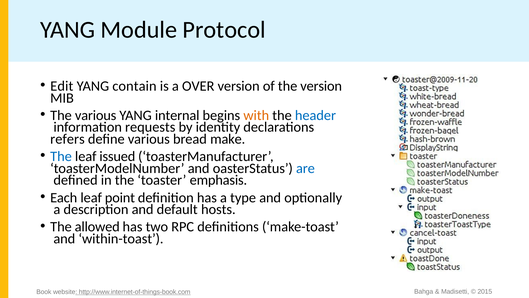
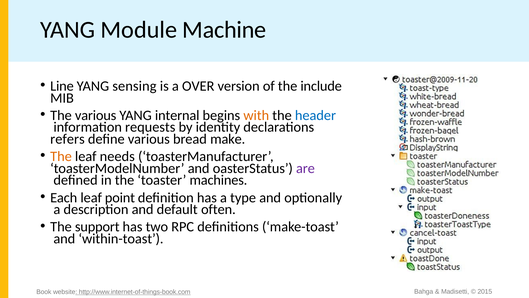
Protocol: Protocol -> Machine
Edit: Edit -> Line
contain: contain -> sensing
the version: version -> include
The at (61, 156) colour: blue -> orange
issued: issued -> needs
are colour: blue -> purple
emphasis: emphasis -> machines
hosts: hosts -> often
allowed: allowed -> support
